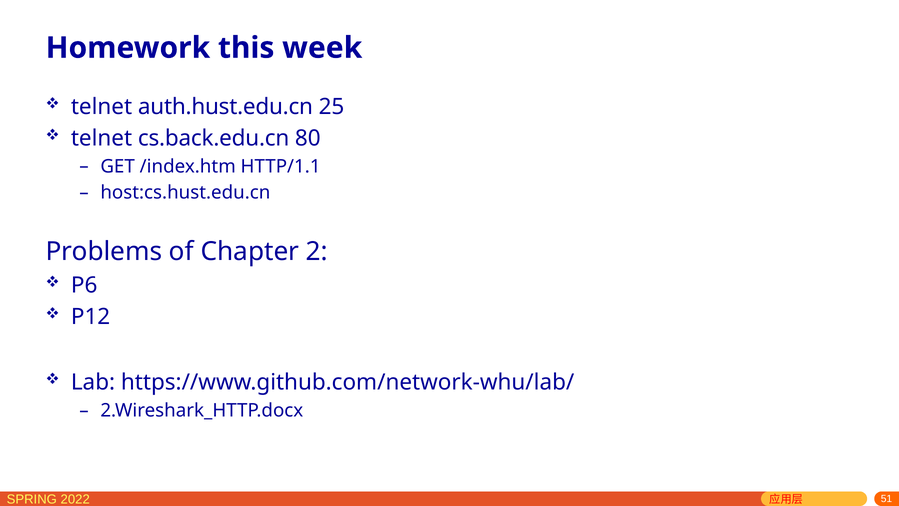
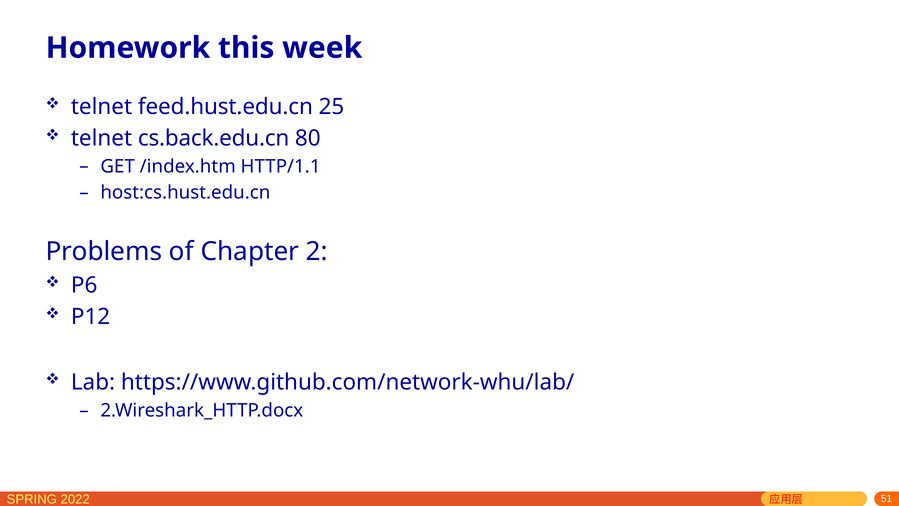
auth.hust.edu.cn: auth.hust.edu.cn -> feed.hust.edu.cn
